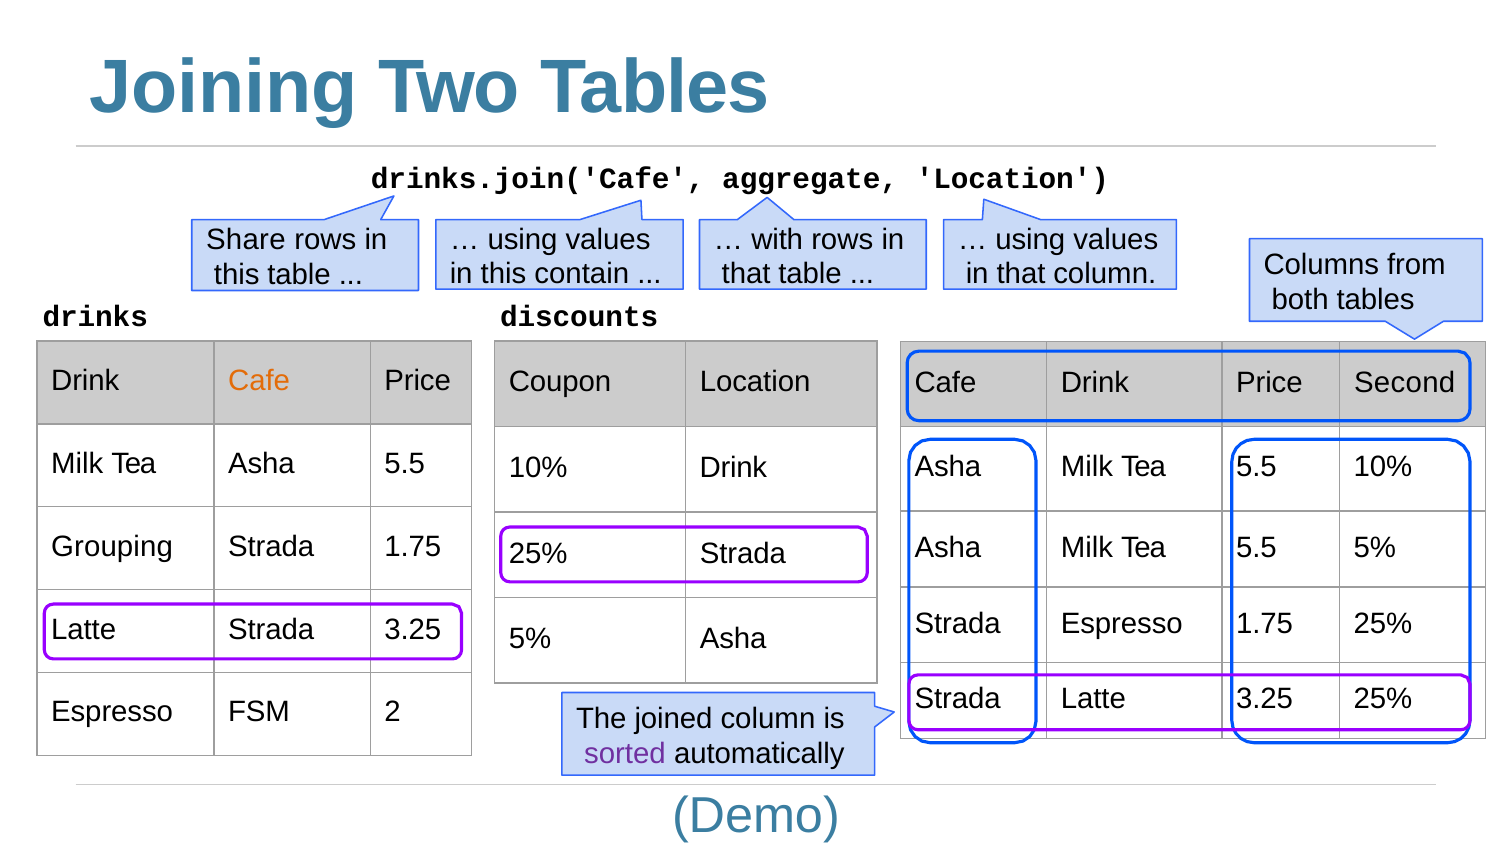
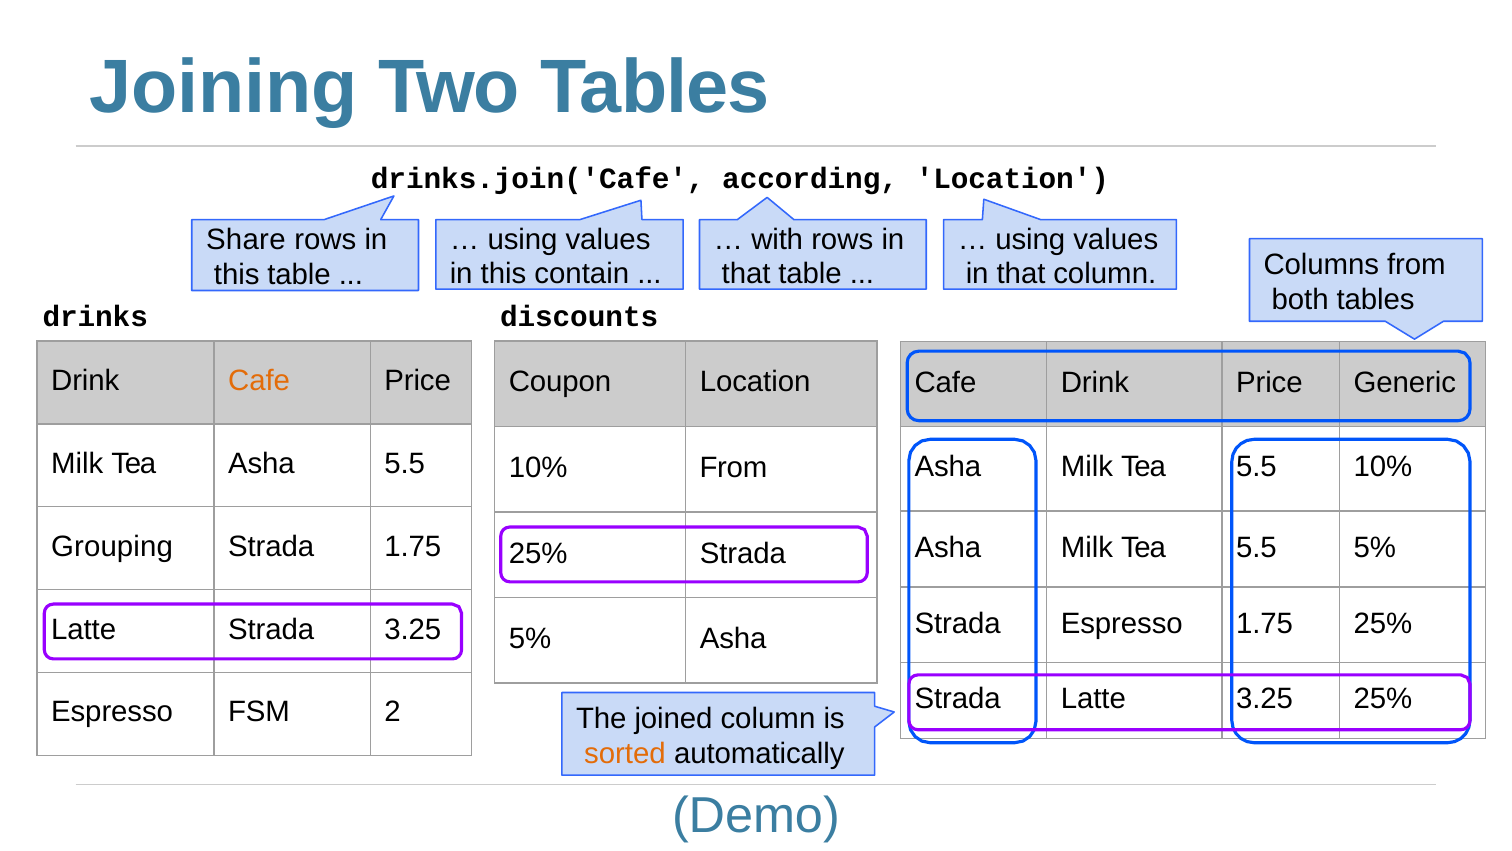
aggregate: aggregate -> according
Second: Second -> Generic
10% Drink: Drink -> From
sorted colour: purple -> orange
